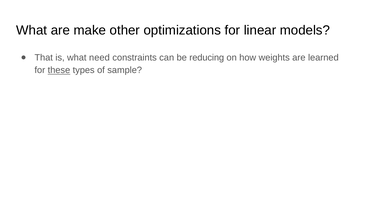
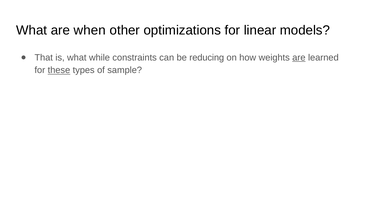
make: make -> when
need: need -> while
are at (299, 58) underline: none -> present
